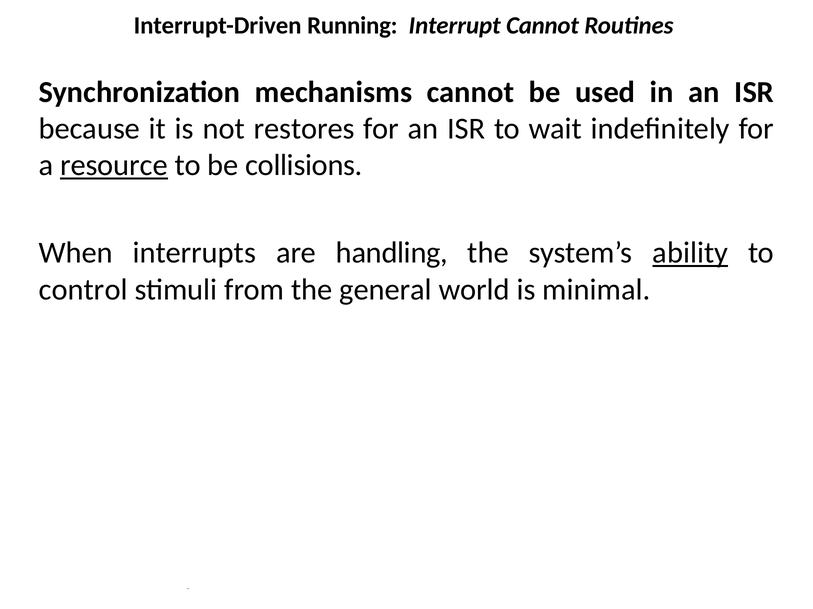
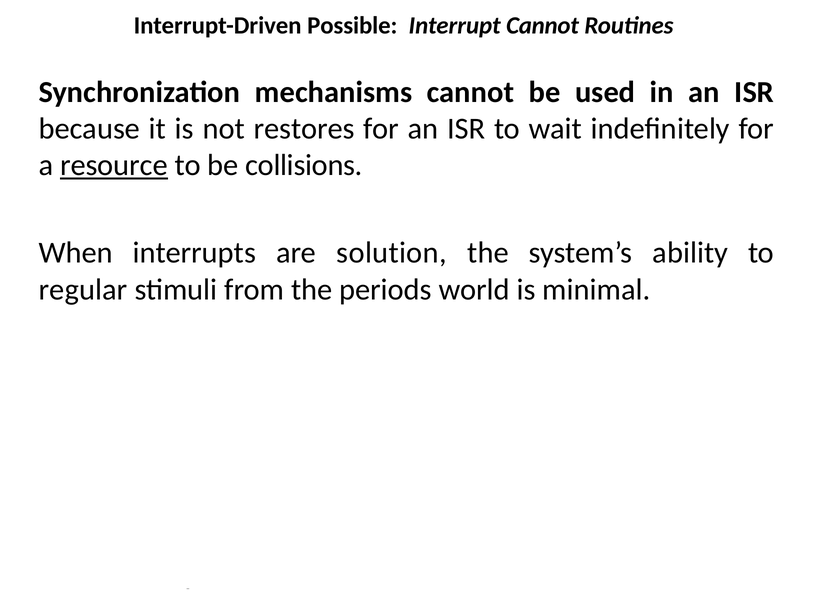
Interrupt-Driven Running: Running -> Possible
handling: handling -> solution
ability underline: present -> none
control: control -> regular
general: general -> periods
